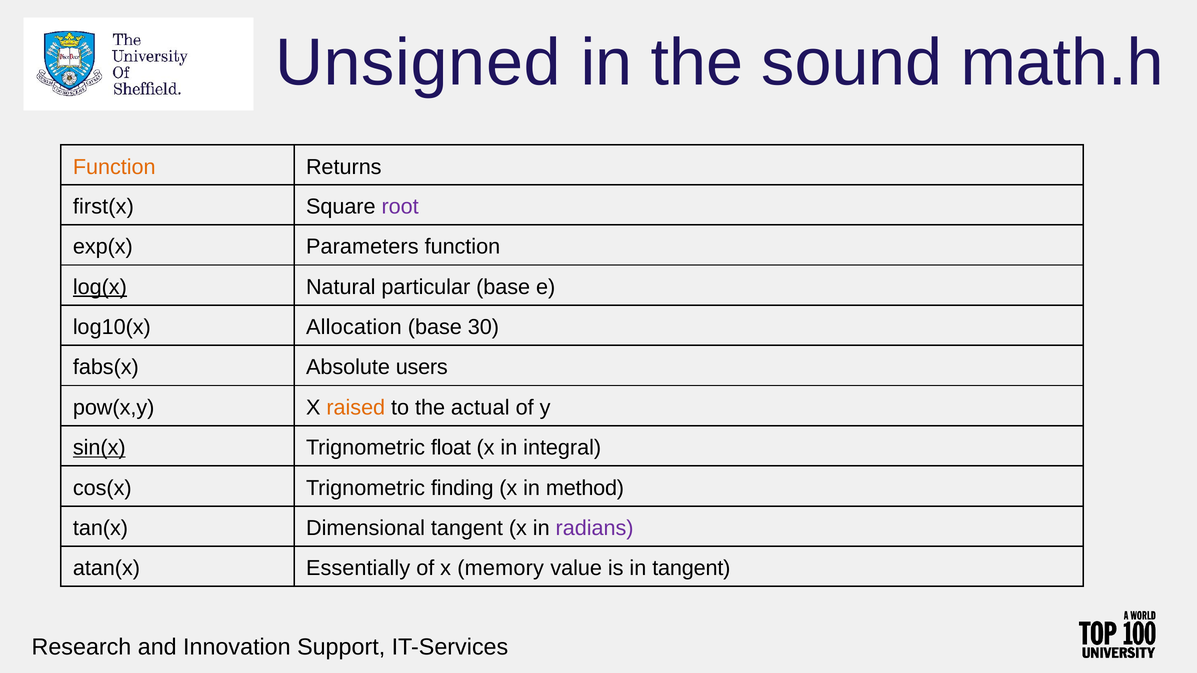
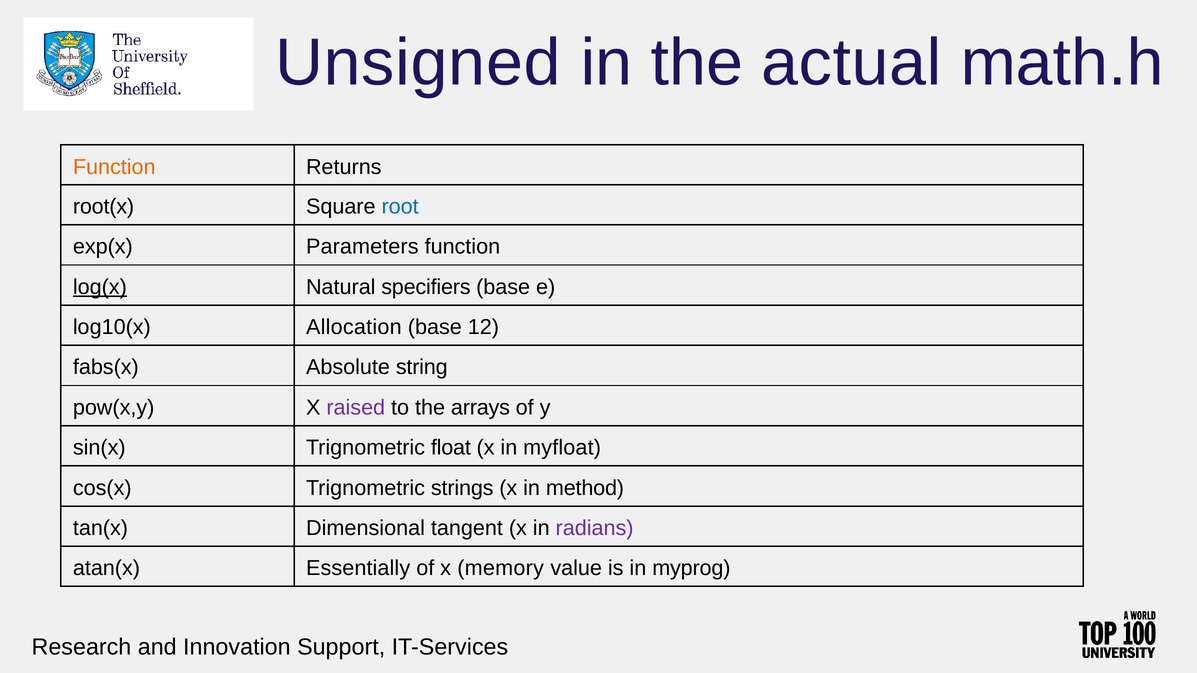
sound: sound -> actual
first(x: first(x -> root(x
root colour: purple -> blue
particular: particular -> specifiers
30: 30 -> 12
users: users -> string
raised colour: orange -> purple
actual: actual -> arrays
sin(x underline: present -> none
integral: integral -> myfloat
finding: finding -> strings
in tangent: tangent -> myprog
